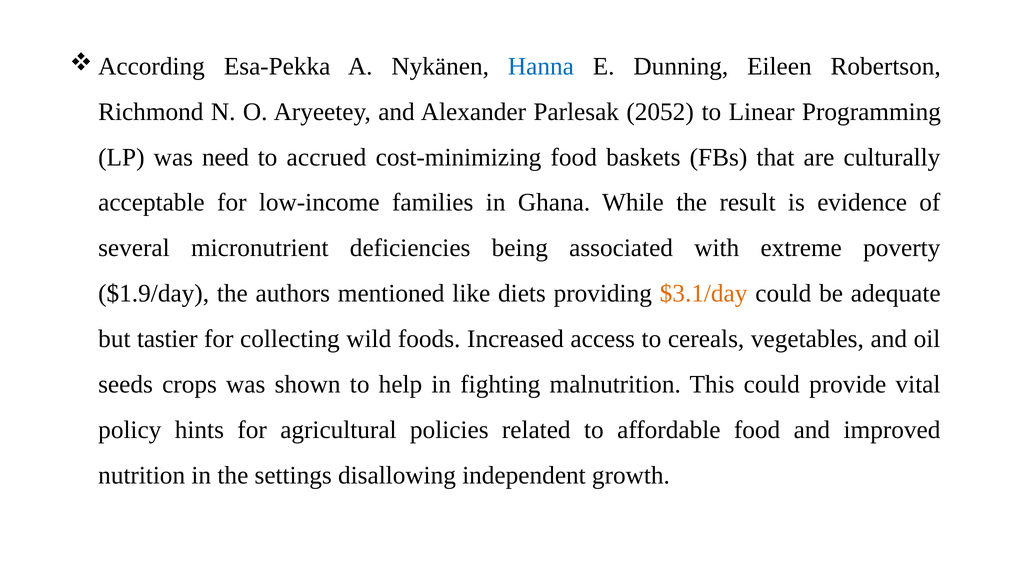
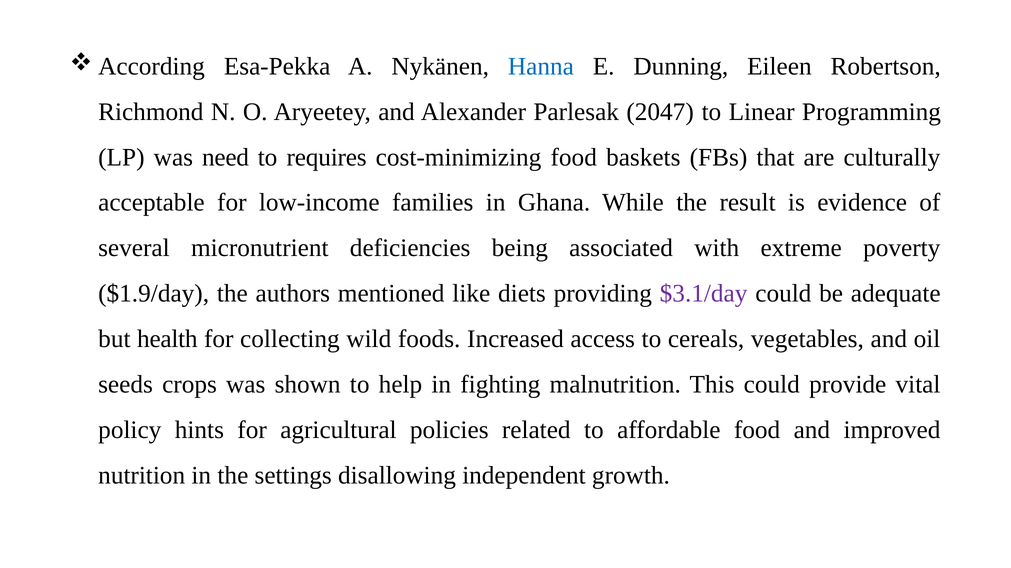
2052: 2052 -> 2047
accrued: accrued -> requires
$3.1/day colour: orange -> purple
tastier: tastier -> health
